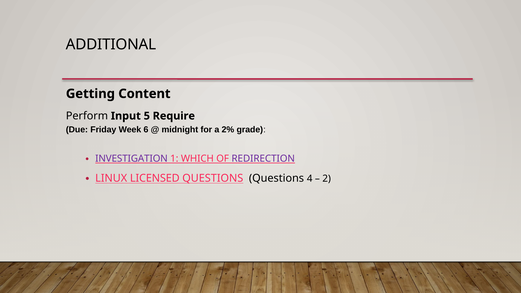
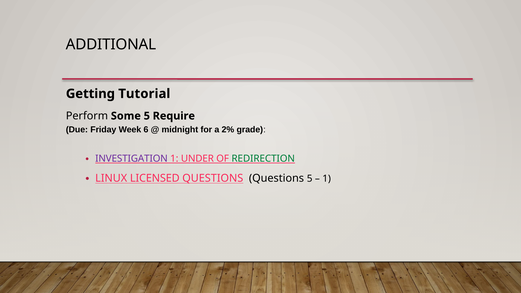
Content: Content -> Tutorial
Input: Input -> Some
WHICH: WHICH -> UNDER
REDIRECTION colour: purple -> green
Questions 4: 4 -> 5
2 at (327, 179): 2 -> 1
